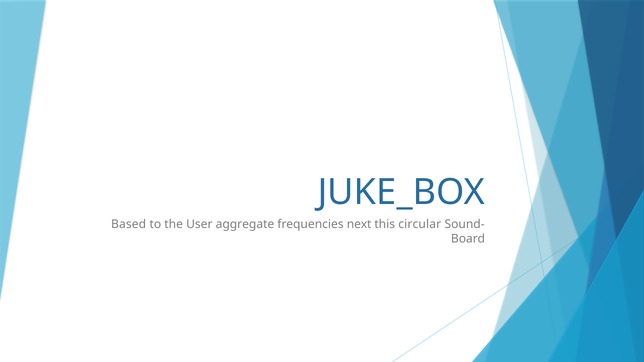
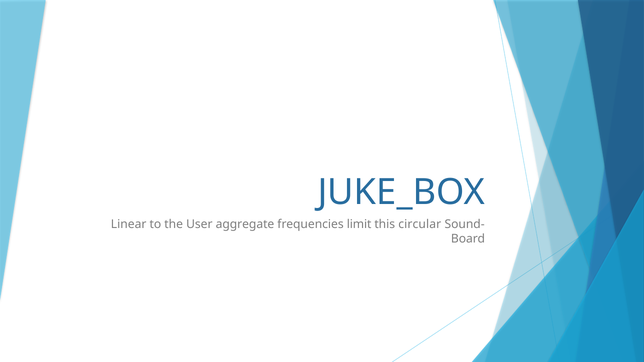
Based: Based -> Linear
next: next -> limit
